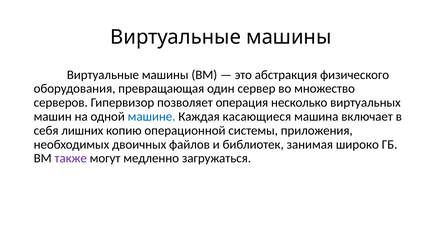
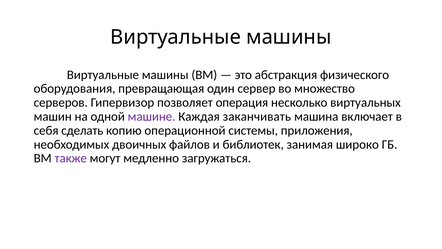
машине colour: blue -> purple
касающиеся: касающиеся -> заканчивать
лишних: лишних -> сделать
